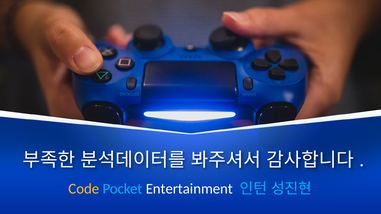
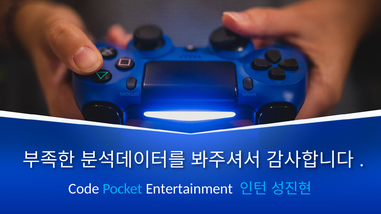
Code colour: yellow -> white
